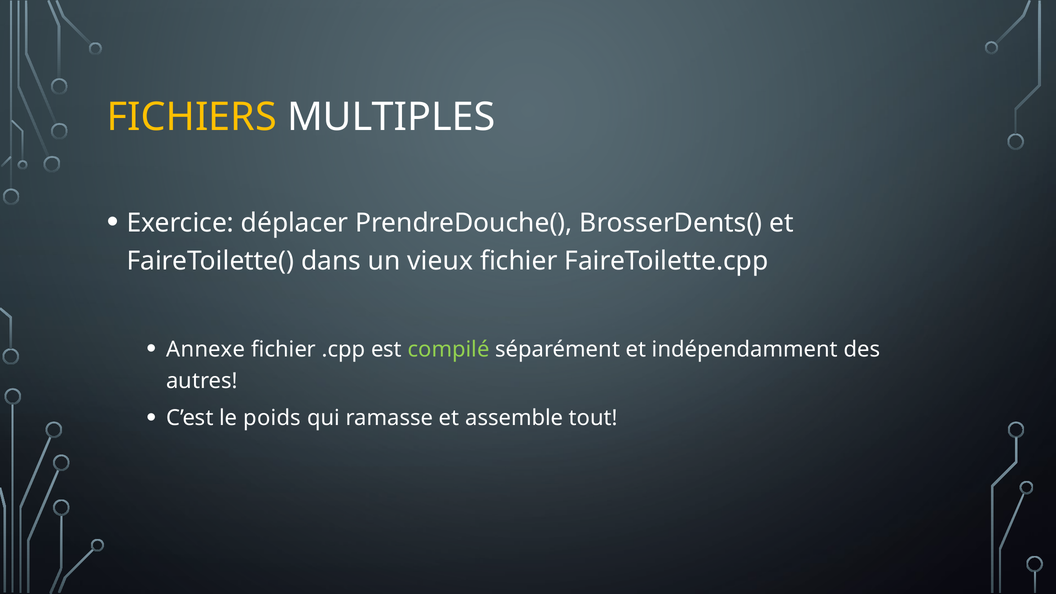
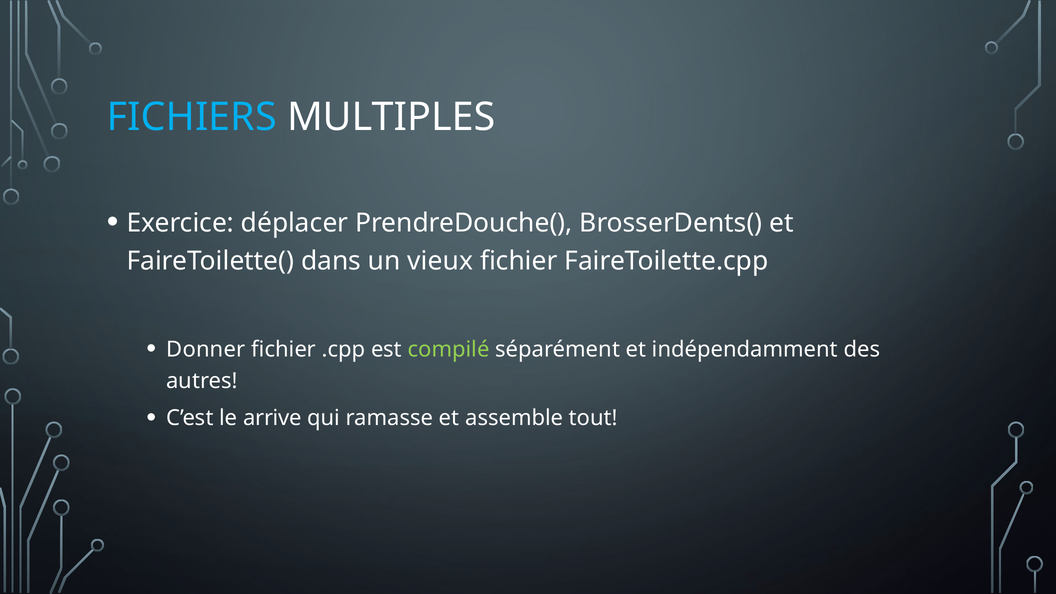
FICHIERS colour: yellow -> light blue
Annexe: Annexe -> Donner
poids: poids -> arrive
